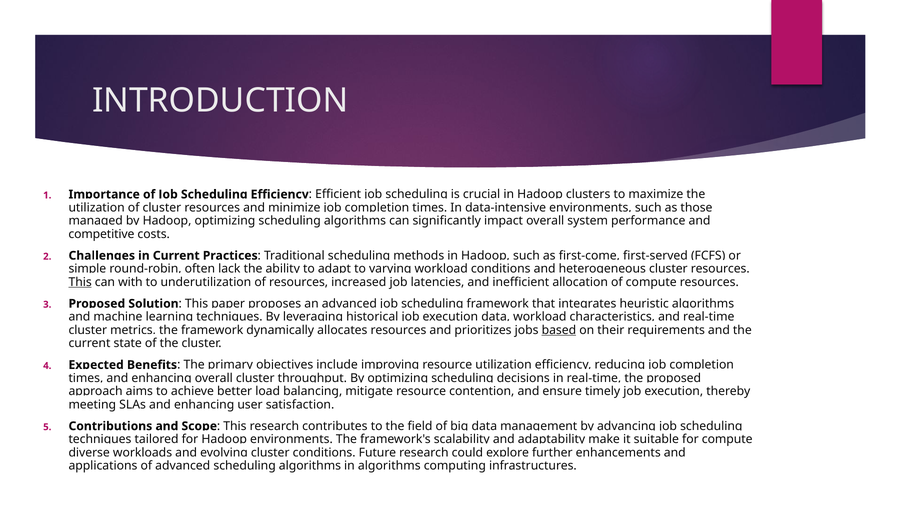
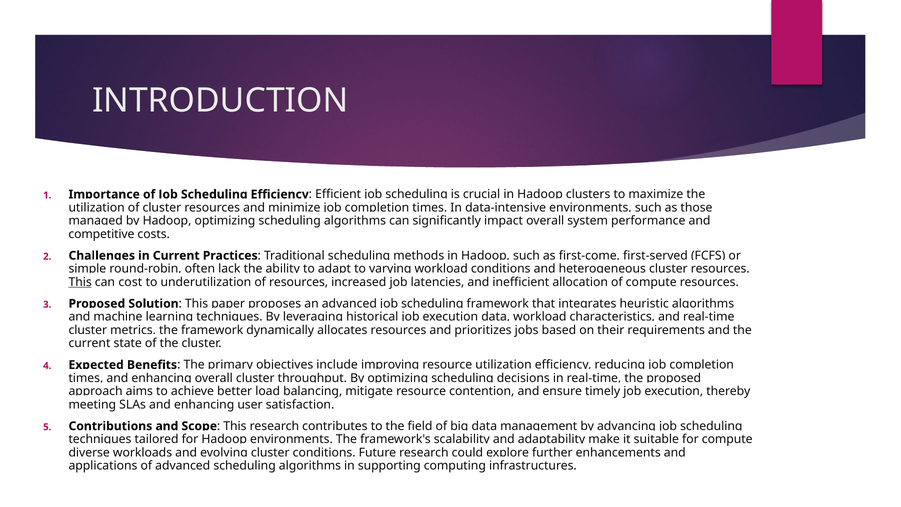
with: with -> cost
based underline: present -> none
in algorithms: algorithms -> supporting
